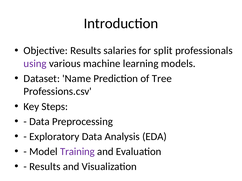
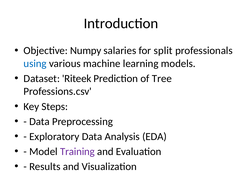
Objective Results: Results -> Numpy
using colour: purple -> blue
Name: Name -> Riteek
